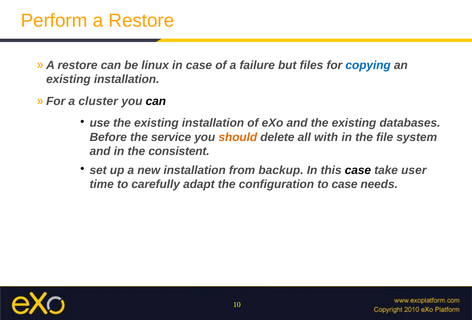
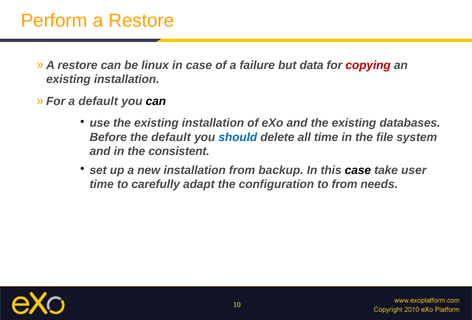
files: files -> data
copying colour: blue -> red
a cluster: cluster -> default
the service: service -> default
should colour: orange -> blue
all with: with -> time
to case: case -> from
